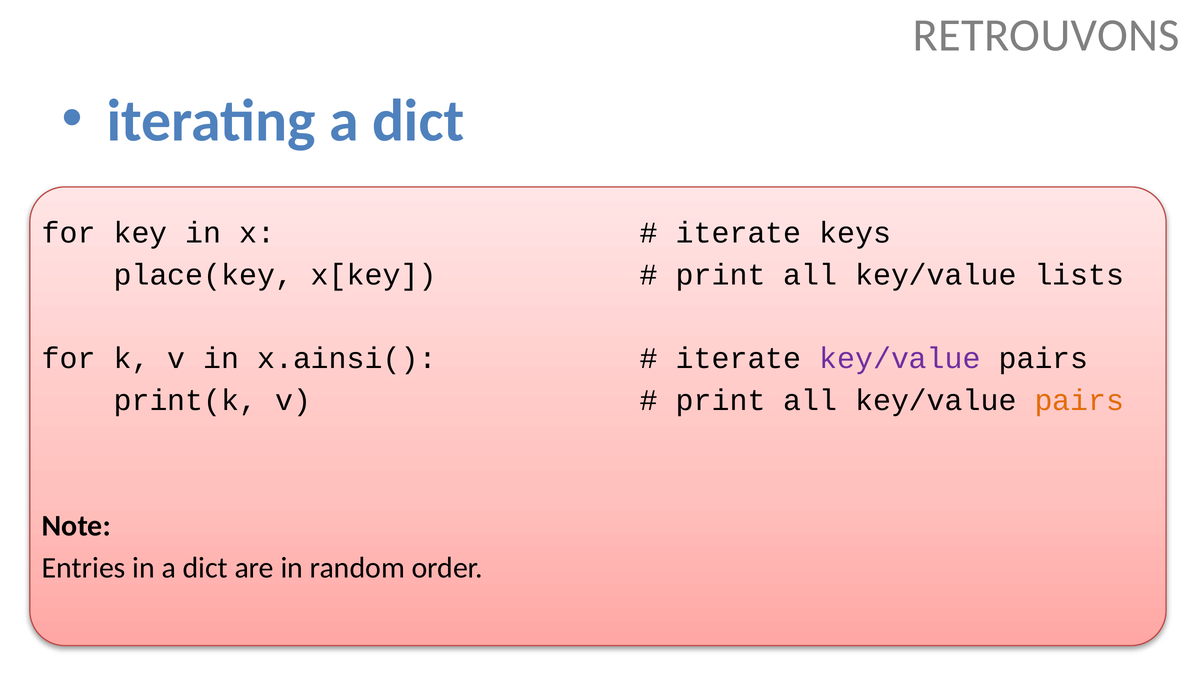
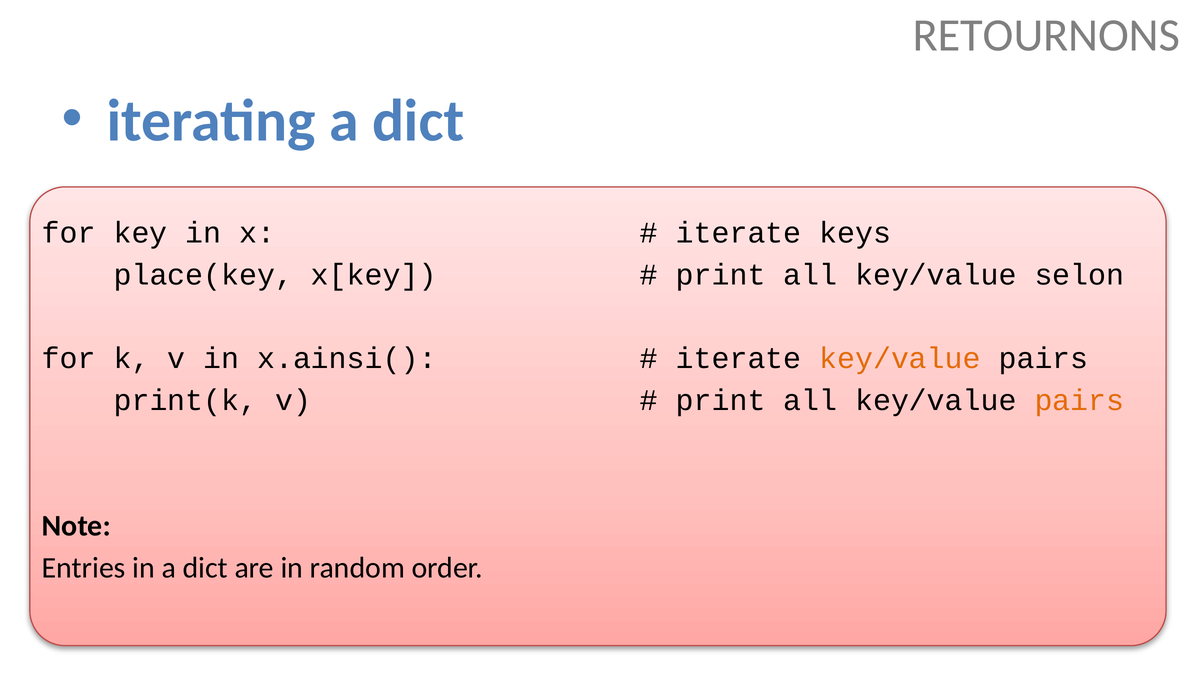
RETROUVONS: RETROUVONS -> RETOURNONS
lists: lists -> selon
key/value at (900, 358) colour: purple -> orange
